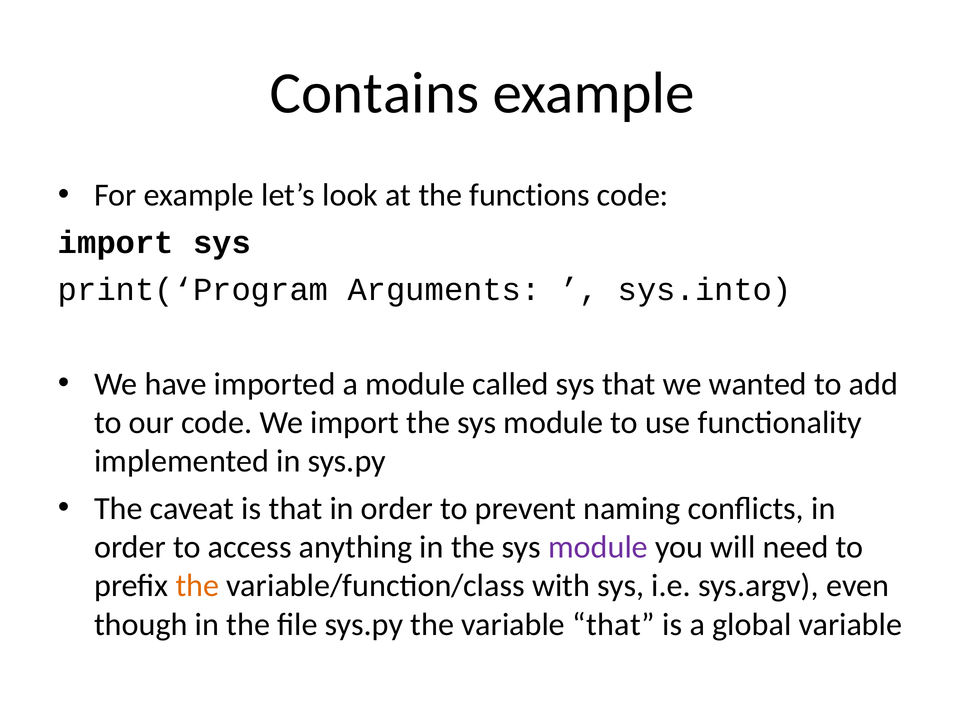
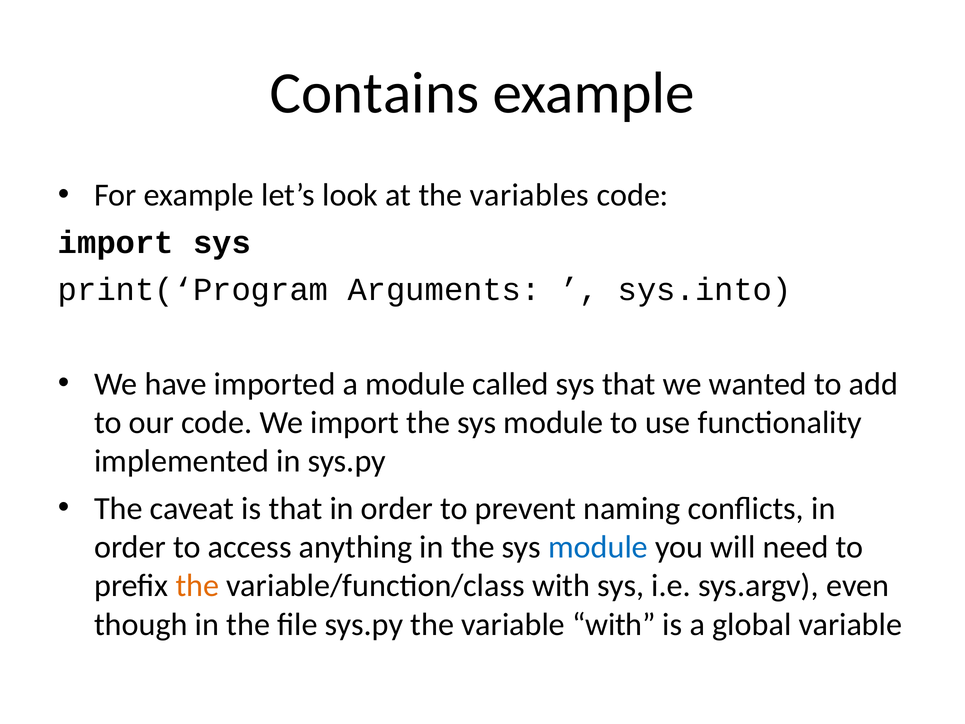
functions: functions -> variables
module at (598, 547) colour: purple -> blue
variable that: that -> with
